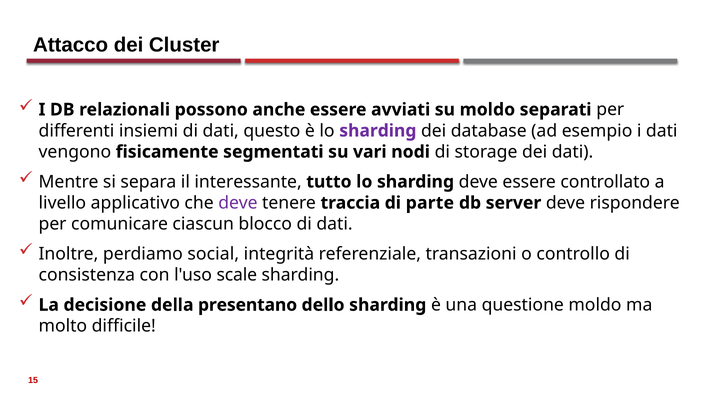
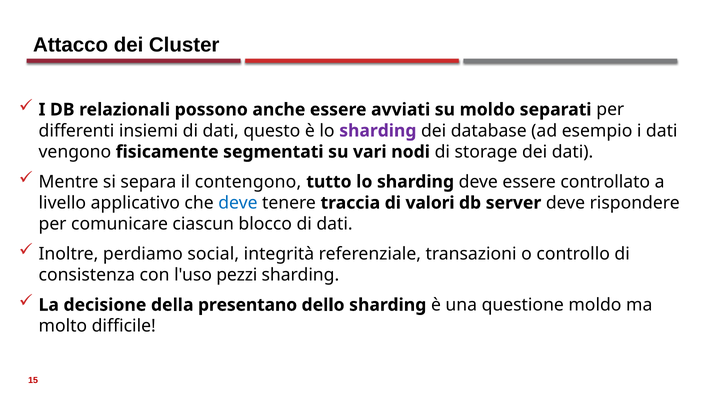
interessante: interessante -> contengono
deve at (238, 203) colour: purple -> blue
parte: parte -> valori
scale: scale -> pezzi
